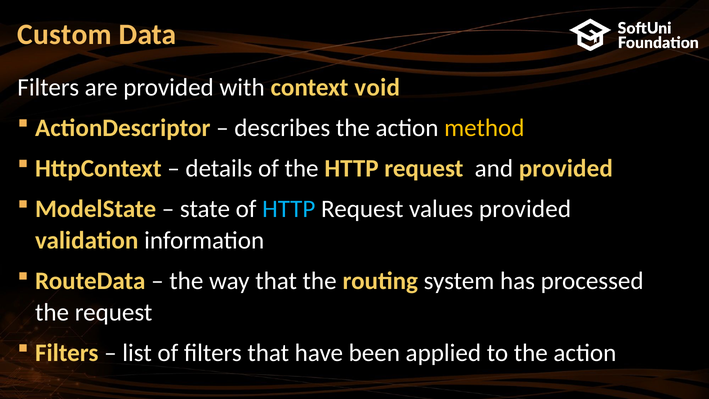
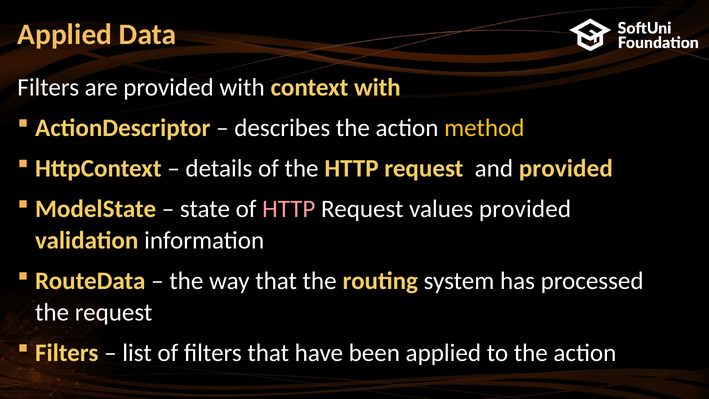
Custom at (65, 34): Custom -> Applied
context void: void -> with
HTTP at (289, 209) colour: light blue -> pink
